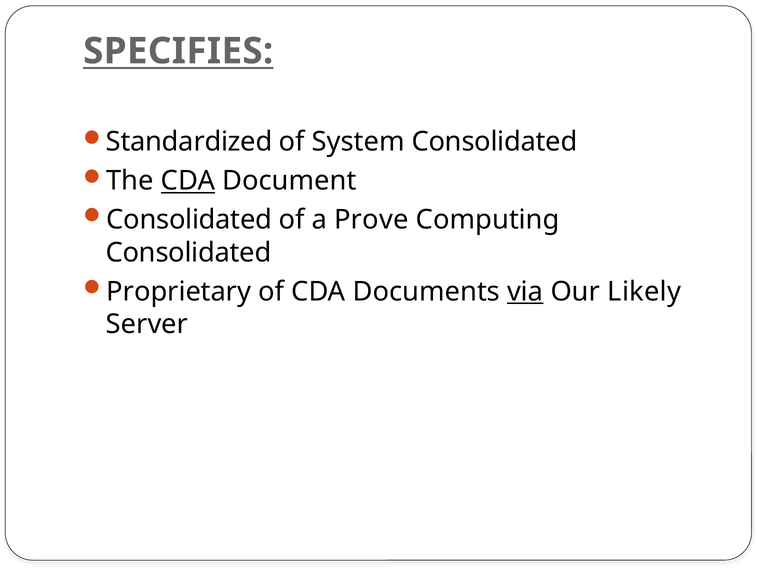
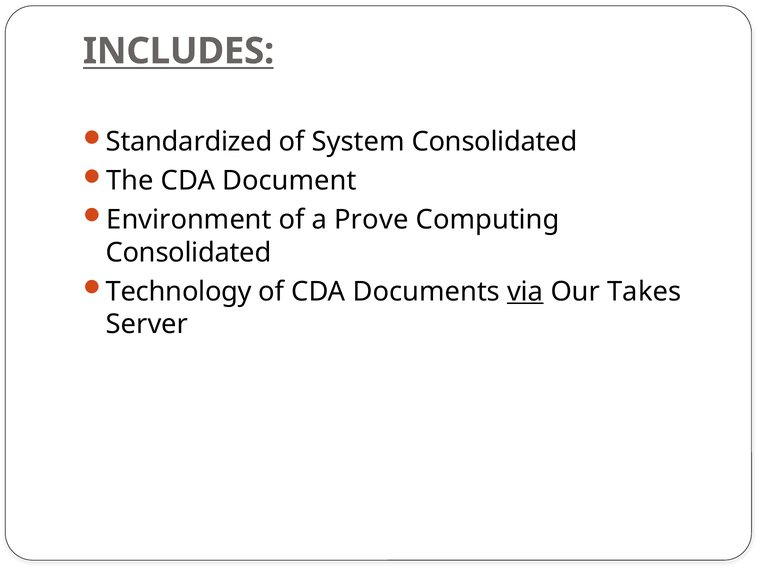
SPECIFIES: SPECIFIES -> INCLUDES
CDA at (188, 181) underline: present -> none
Consolidated at (189, 220): Consolidated -> Environment
Proprietary: Proprietary -> Technology
Likely: Likely -> Takes
